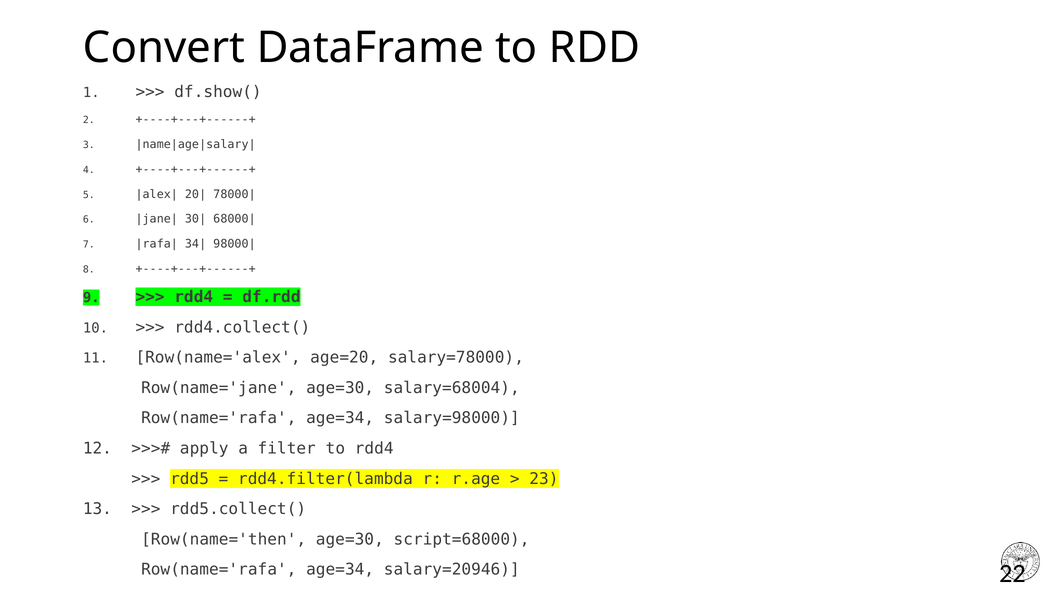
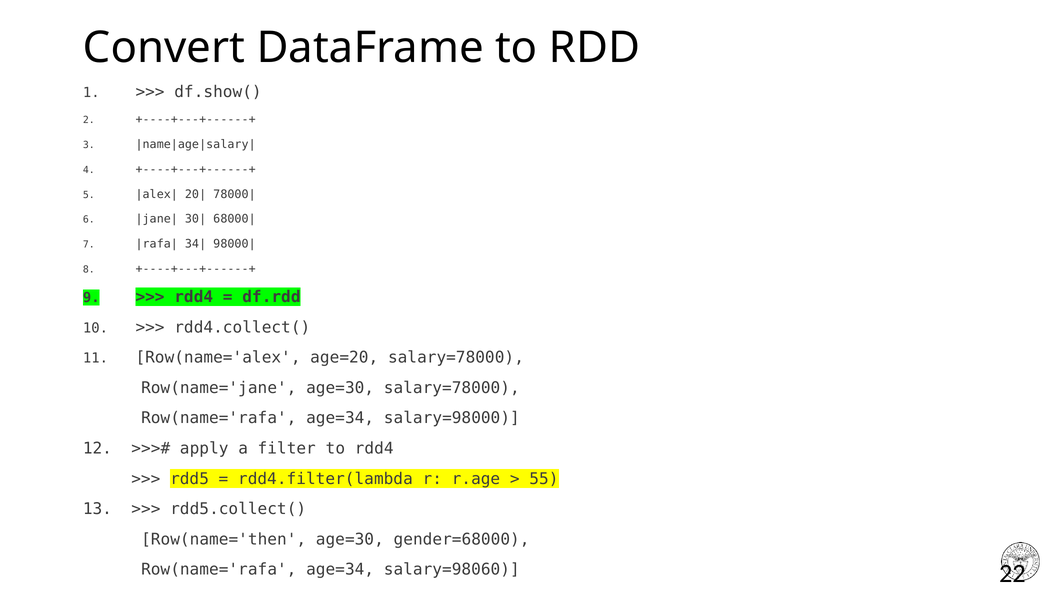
age=30 salary=68004: salary=68004 -> salary=78000
23: 23 -> 55
script=68000: script=68000 -> gender=68000
salary=20946: salary=20946 -> salary=98060
